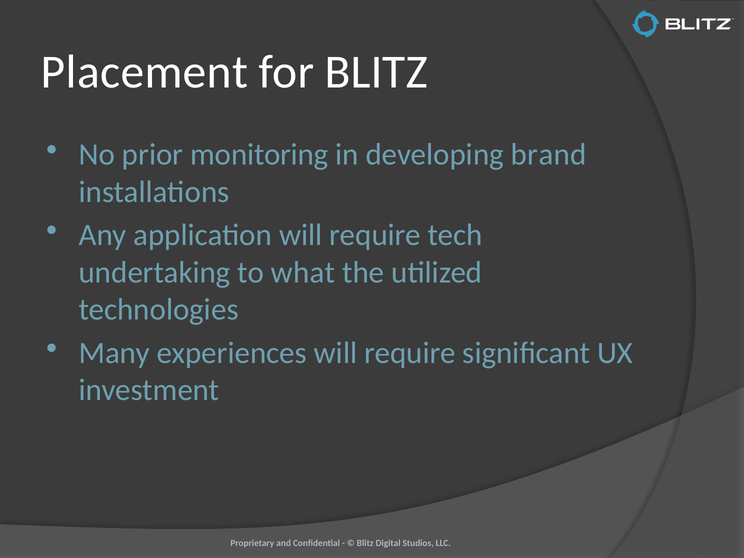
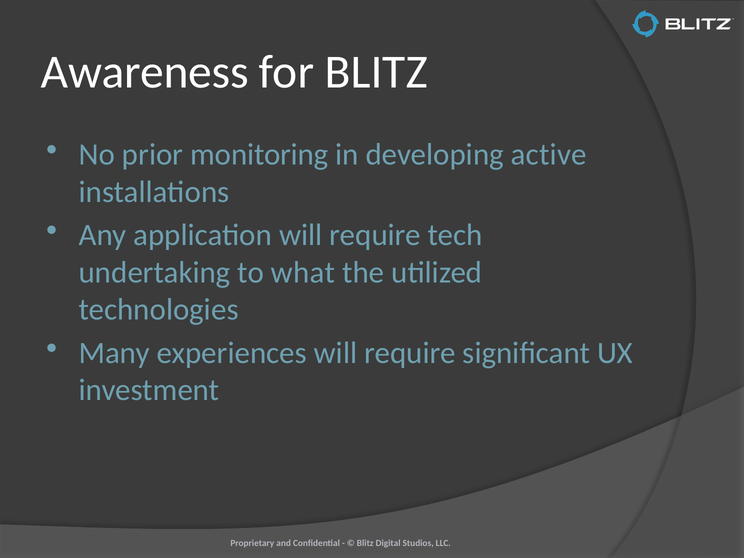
Placement: Placement -> Awareness
brand: brand -> active
